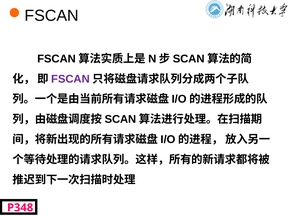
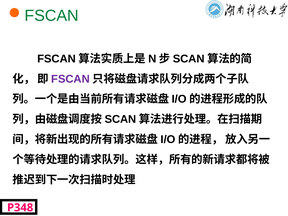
FSCAN at (52, 16) colour: black -> green
